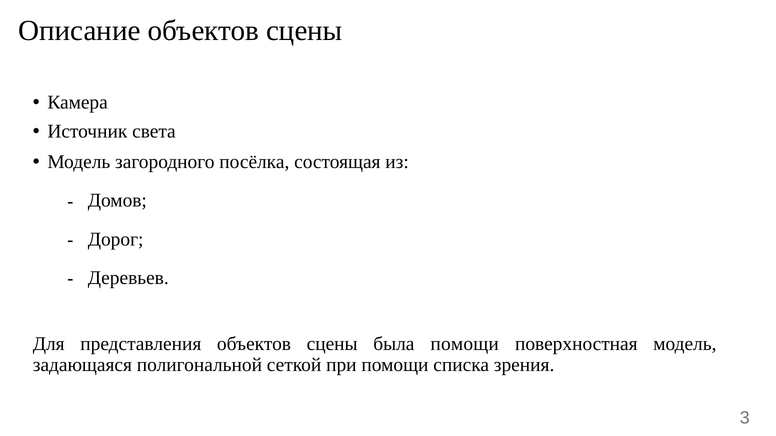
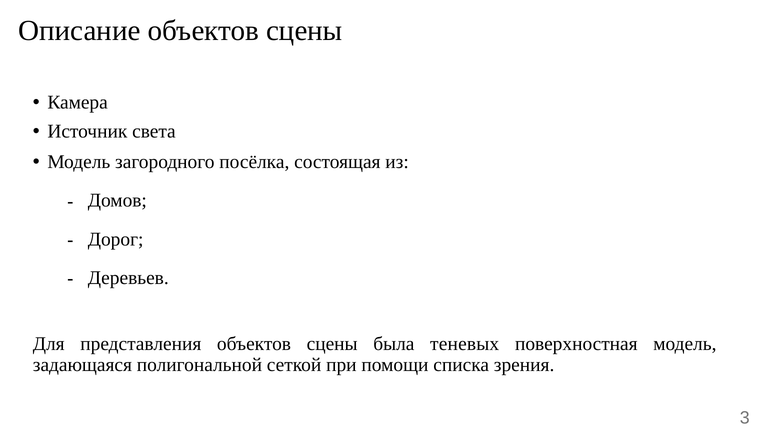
была помощи: помощи -> теневых
